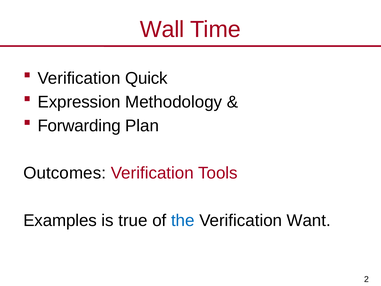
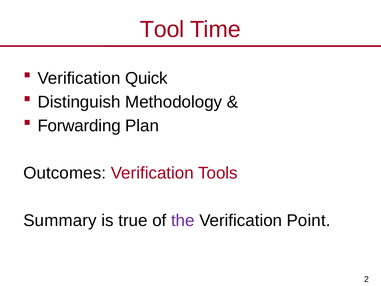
Wall: Wall -> Tool
Expression: Expression -> Distinguish
Examples: Examples -> Summary
the colour: blue -> purple
Want: Want -> Point
